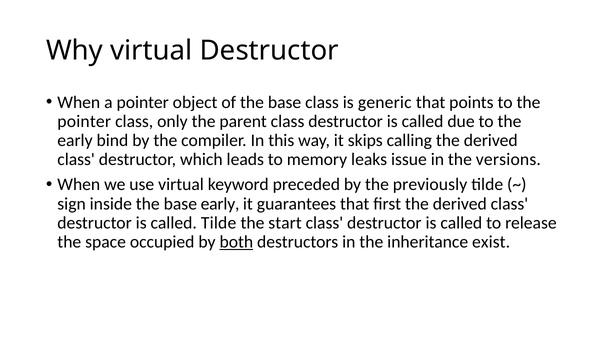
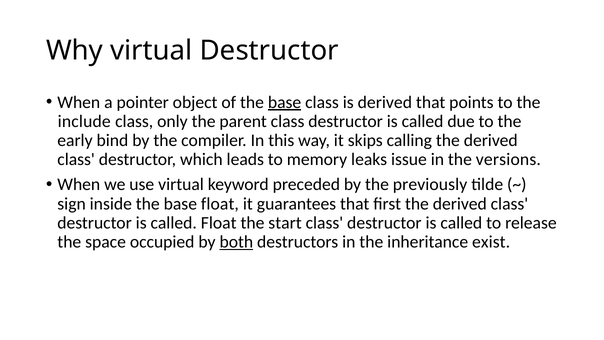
base at (285, 102) underline: none -> present
is generic: generic -> derived
pointer at (84, 121): pointer -> include
base early: early -> float
called Tilde: Tilde -> Float
